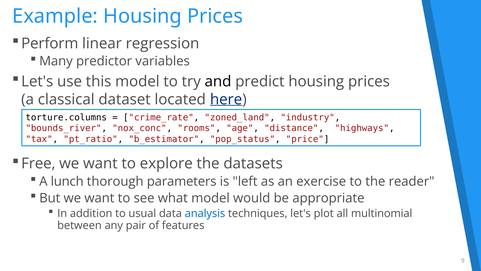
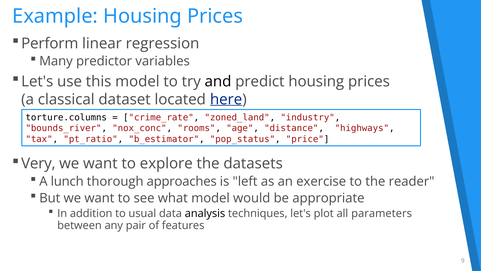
Free: Free -> Very
parameters: parameters -> approaches
analysis colour: blue -> black
multinomial: multinomial -> parameters
